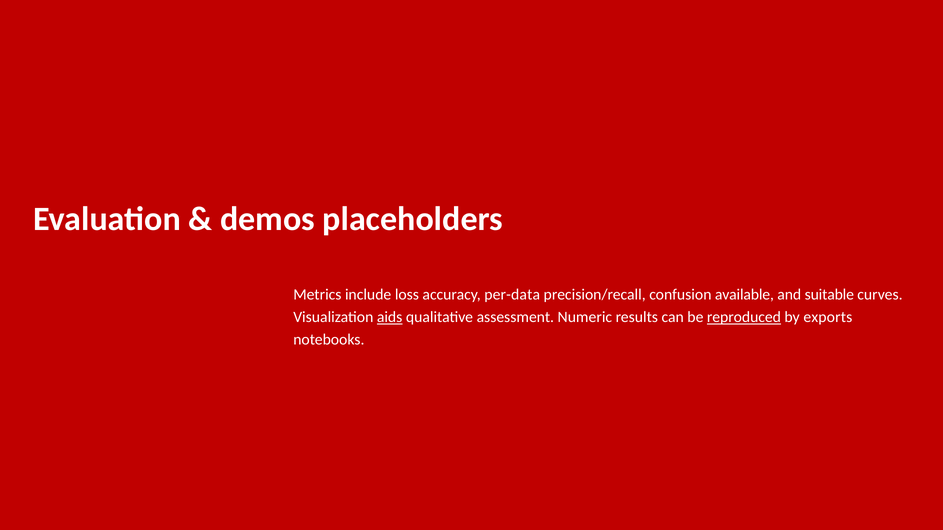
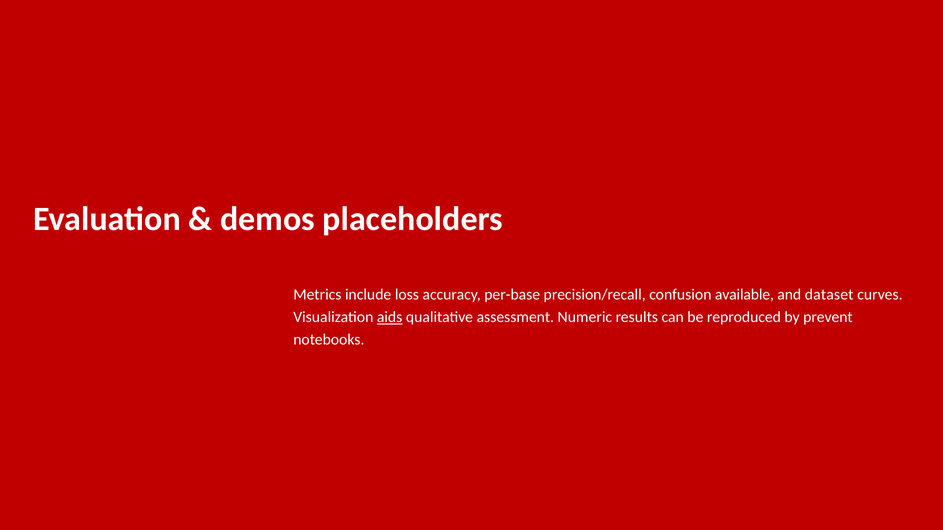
per-data: per-data -> per-base
suitable: suitable -> dataset
reproduced underline: present -> none
exports: exports -> prevent
